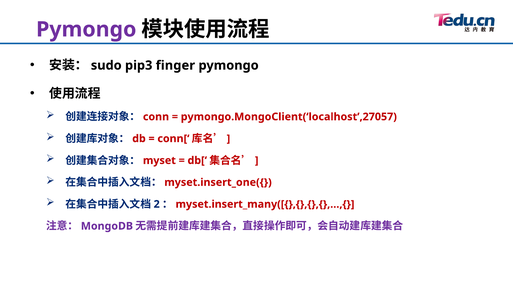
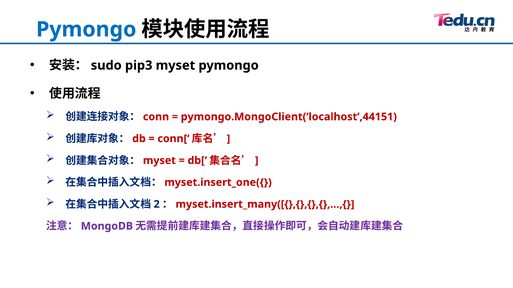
Pymongo at (86, 29) colour: purple -> blue
pip3 finger: finger -> myset
pymongo.MongoClient(‘localhost’,27057: pymongo.MongoClient(‘localhost’,27057 -> pymongo.MongoClient(‘localhost’,44151
